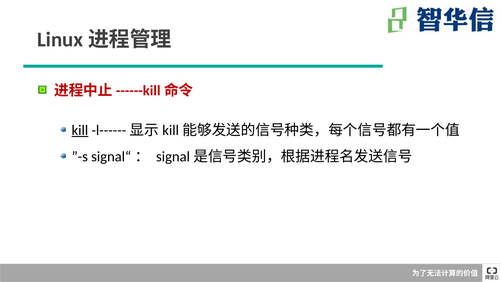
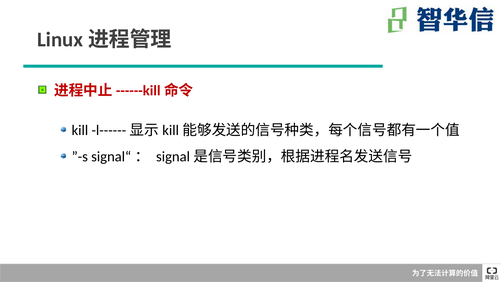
kill underline: present -> none
